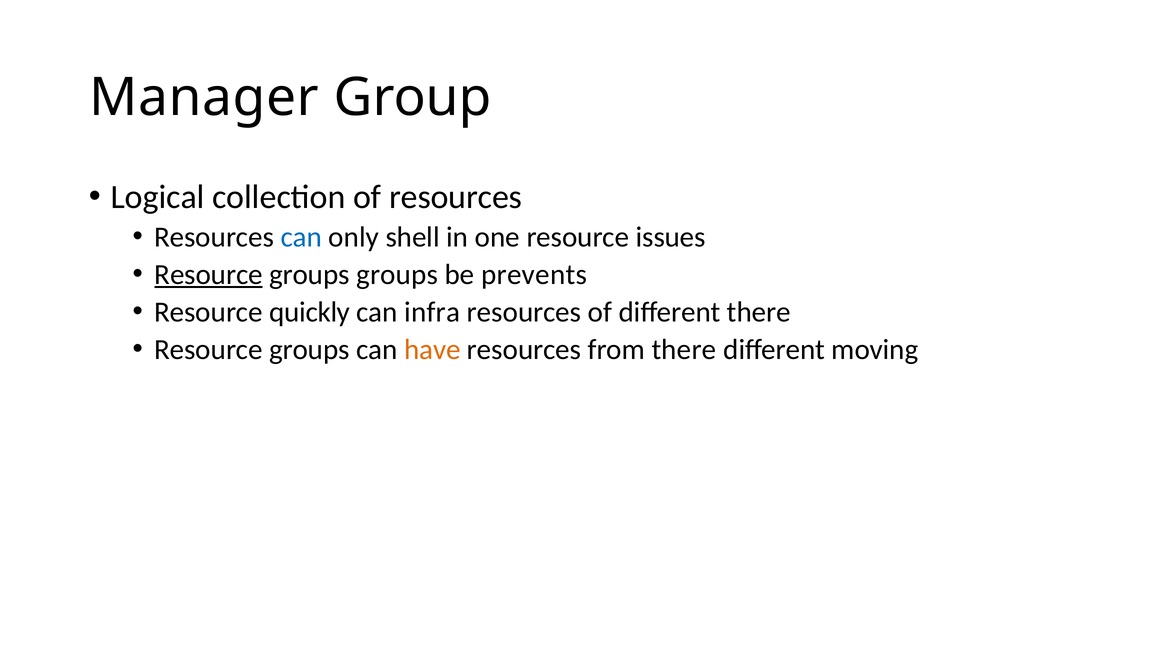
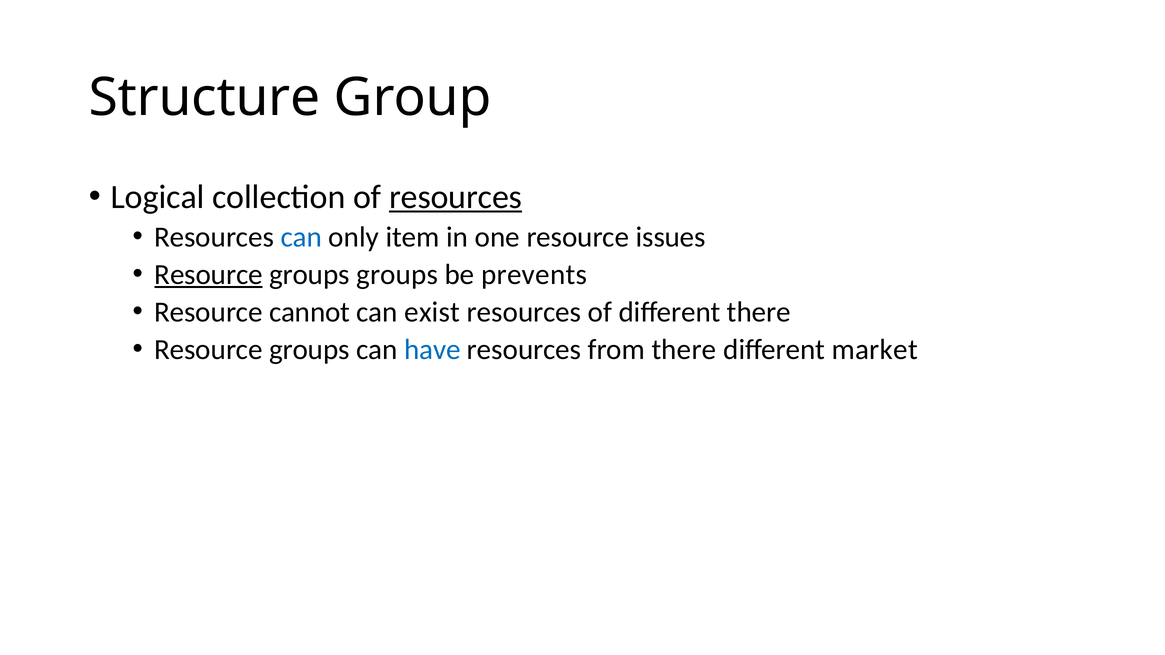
Manager: Manager -> Structure
resources at (456, 197) underline: none -> present
shell: shell -> item
quickly: quickly -> cannot
infra: infra -> exist
have colour: orange -> blue
moving: moving -> market
